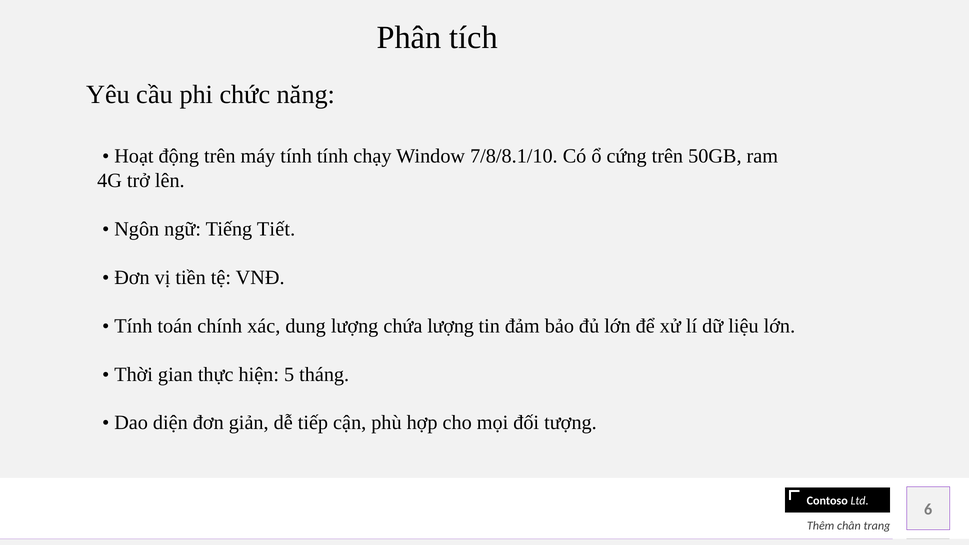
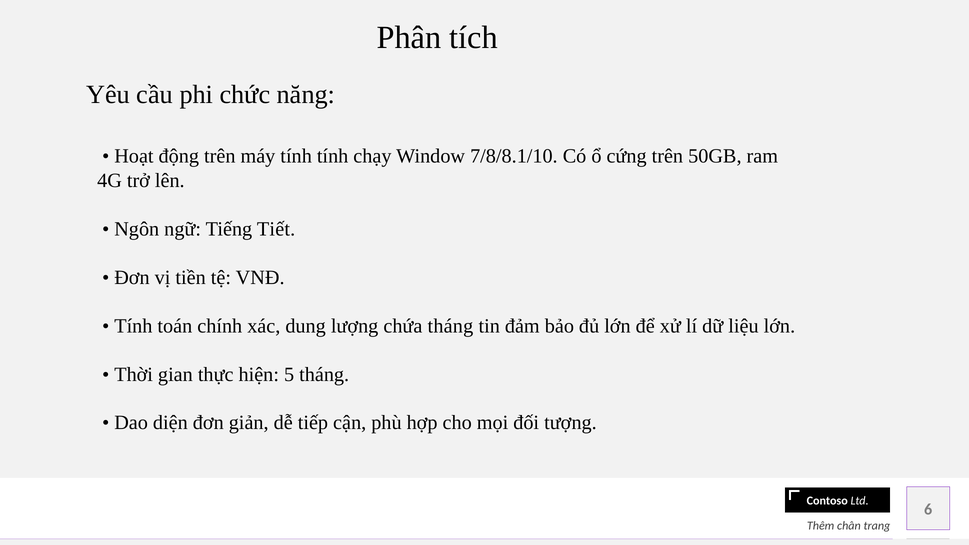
chứa lượng: lượng -> tháng
